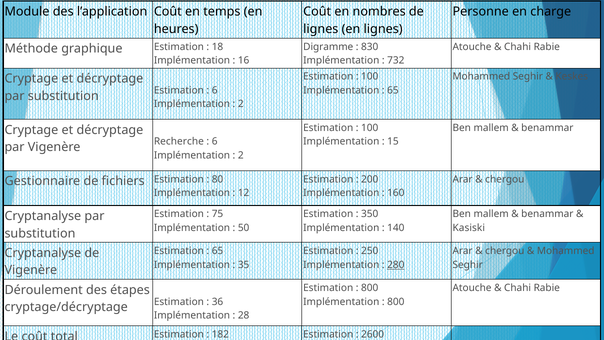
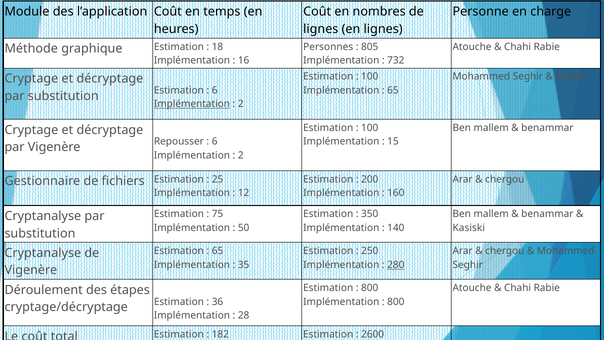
Digramme: Digramme -> Personnes
830: 830 -> 805
Implémentation at (192, 104) underline: none -> present
Recherche: Recherche -> Repousser
80: 80 -> 25
